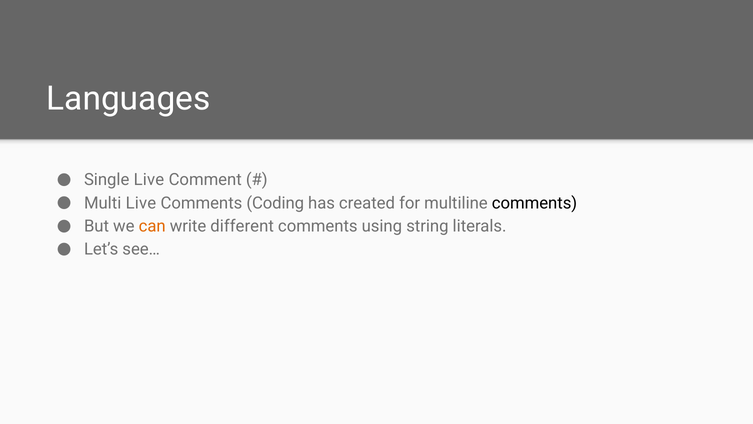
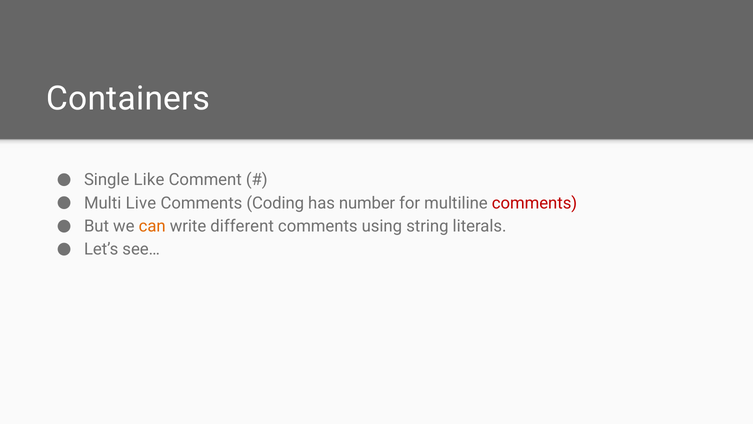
Languages: Languages -> Containers
Single Live: Live -> Like
created: created -> number
comments at (535, 203) colour: black -> red
